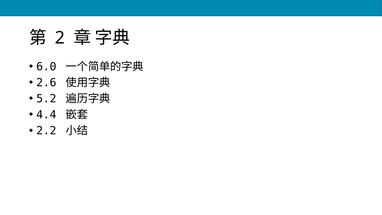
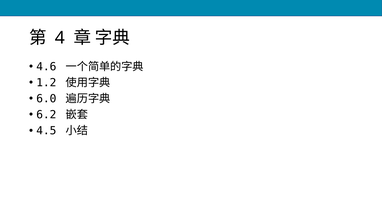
2: 2 -> 4
6.0: 6.0 -> 4.6
2.6: 2.6 -> 1.2
5.2: 5.2 -> 6.0
4.4: 4.4 -> 6.2
2.2: 2.2 -> 4.5
